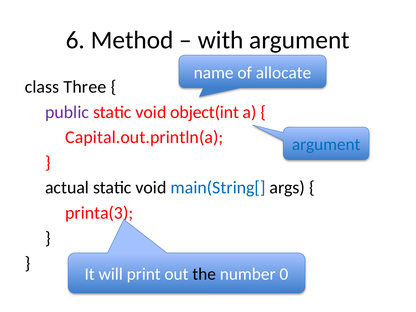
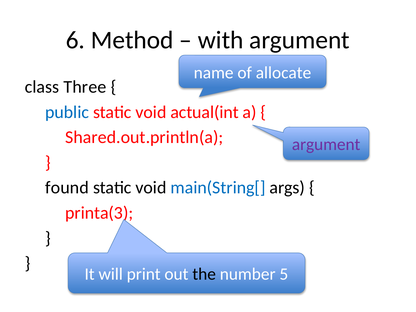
public colour: purple -> blue
object(int: object(int -> actual(int
Capital.out.println(a: Capital.out.println(a -> Shared.out.println(a
argument at (326, 145) colour: blue -> purple
actual: actual -> found
0: 0 -> 5
